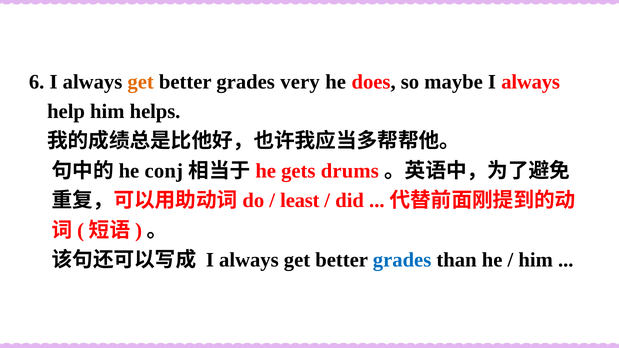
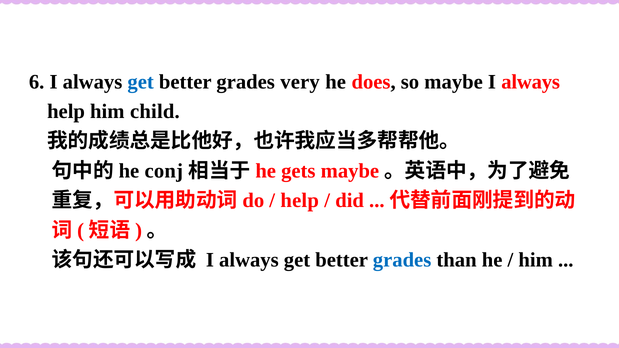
get at (141, 82) colour: orange -> blue
helps: helps -> child
gets drums: drums -> maybe
least at (300, 201): least -> help
